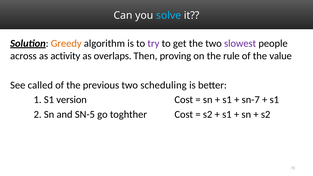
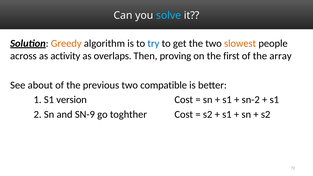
try colour: purple -> blue
slowest colour: purple -> orange
rule: rule -> first
value: value -> array
called: called -> about
scheduling: scheduling -> compatible
sn-7: sn-7 -> sn-2
SN-5: SN-5 -> SN-9
